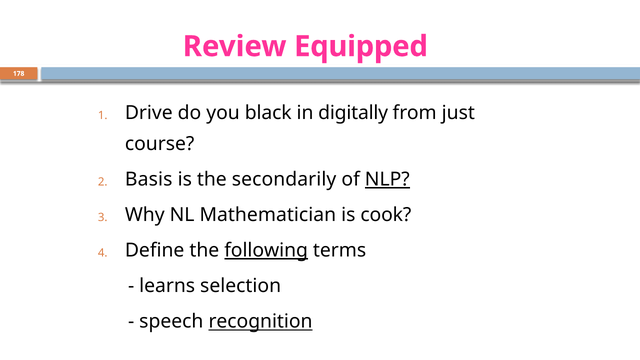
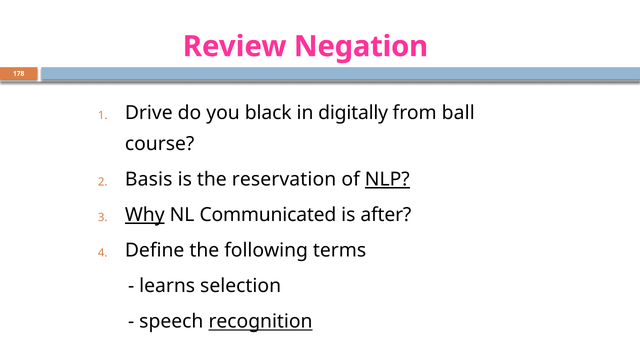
Equipped: Equipped -> Negation
just: just -> ball
secondarily: secondarily -> reservation
Why underline: none -> present
Mathematician: Mathematician -> Communicated
cook: cook -> after
following underline: present -> none
